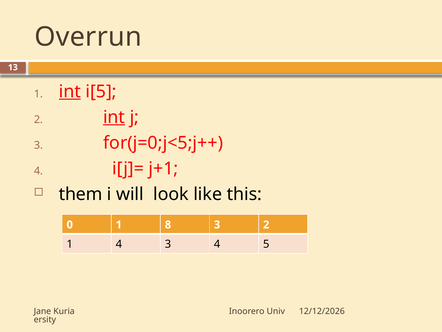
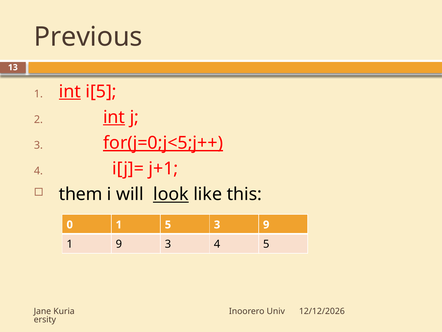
Overrun: Overrun -> Previous
for(j=0;j<5;j++ underline: none -> present
look underline: none -> present
1 8: 8 -> 5
3 2: 2 -> 9
1 4: 4 -> 9
